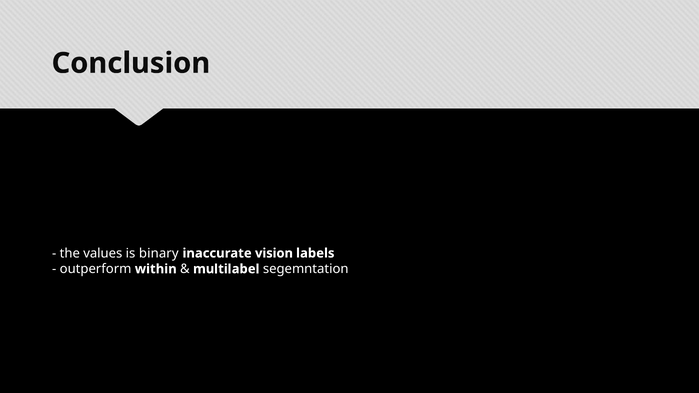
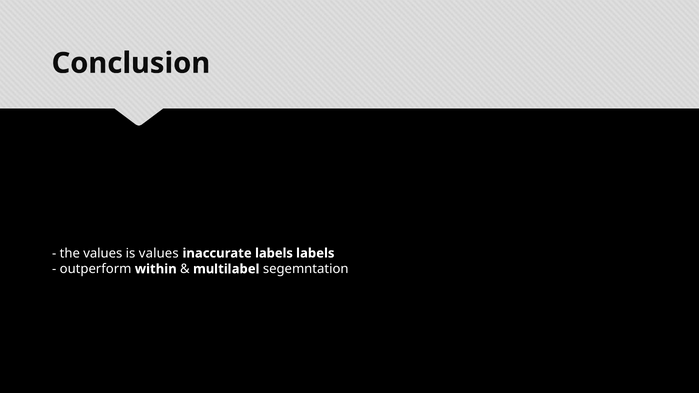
is binary: binary -> values
inaccurate vision: vision -> labels
